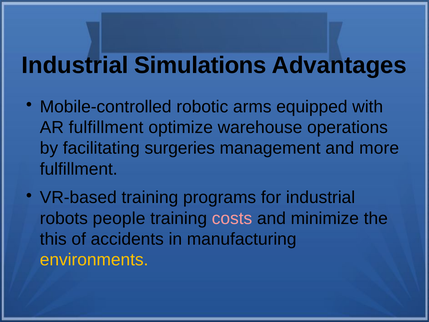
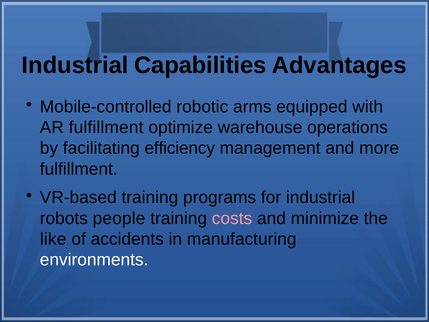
Simulations: Simulations -> Capabilities
surgeries: surgeries -> efficiency
this: this -> like
environments colour: yellow -> white
